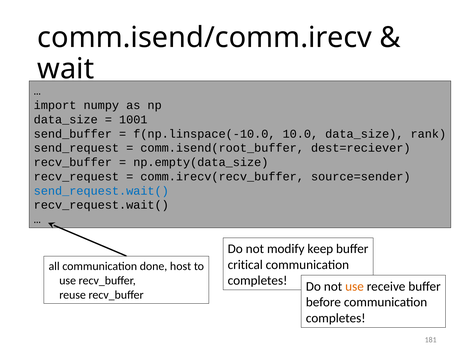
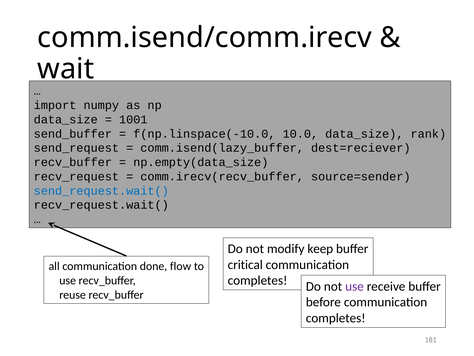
comm.isend(root_buffer: comm.isend(root_buffer -> comm.isend(lazy_buffer
host: host -> flow
use at (355, 286) colour: orange -> purple
